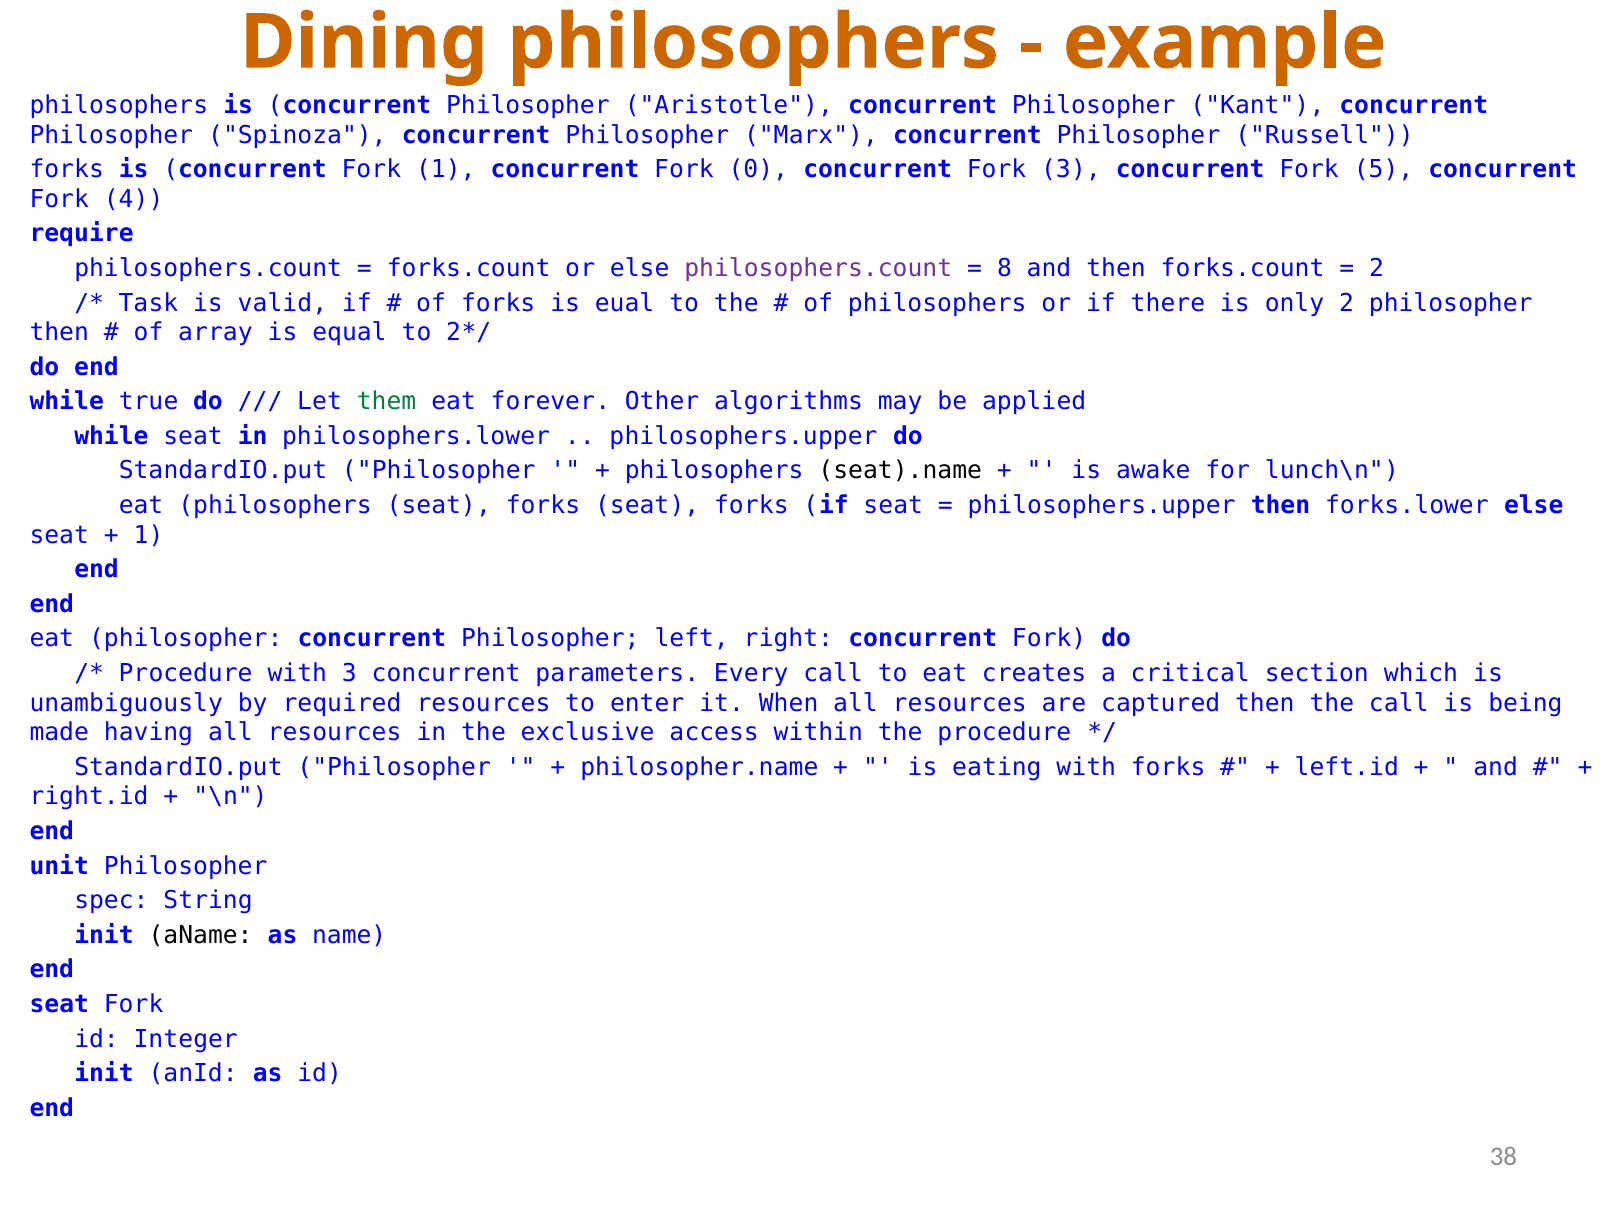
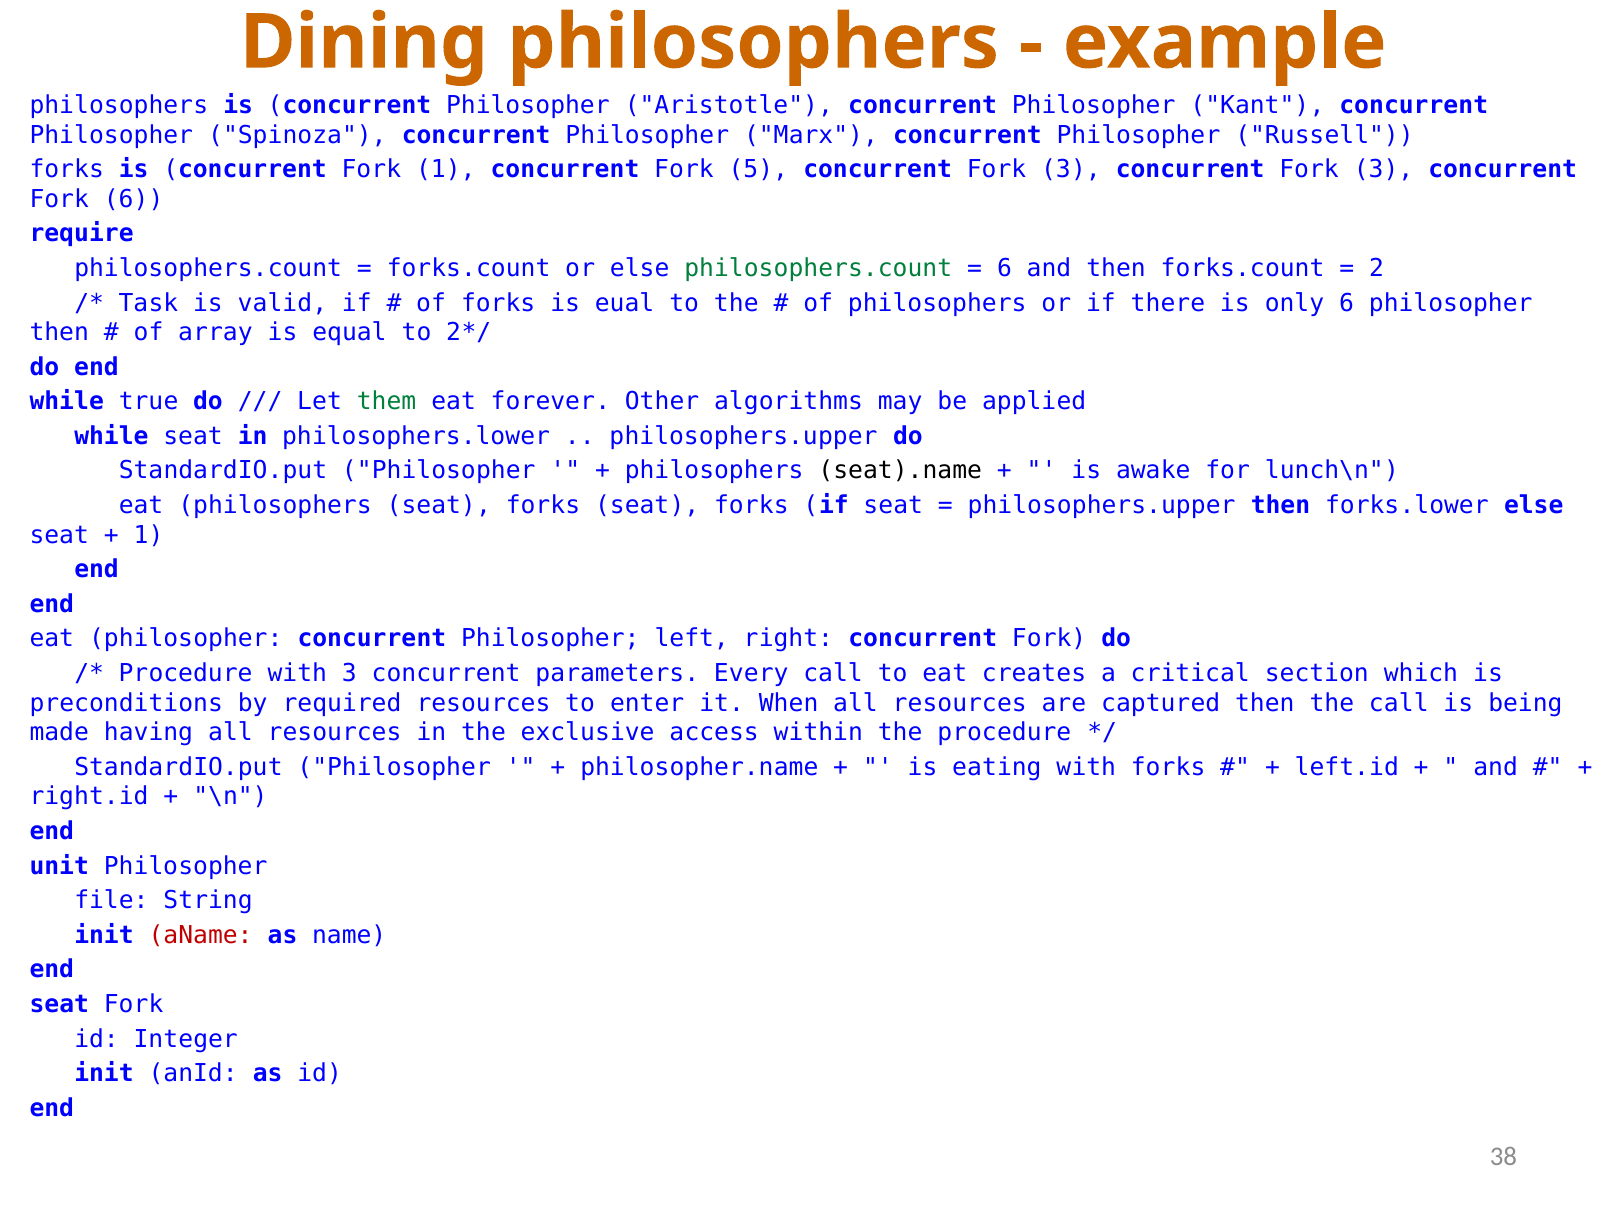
0: 0 -> 5
3 concurrent Fork 5: 5 -> 3
Fork 4: 4 -> 6
philosophers.count at (818, 268) colour: purple -> green
8 at (1004, 268): 8 -> 6
only 2: 2 -> 6
unambiguously: unambiguously -> preconditions
spec: spec -> file
aName colour: black -> red
